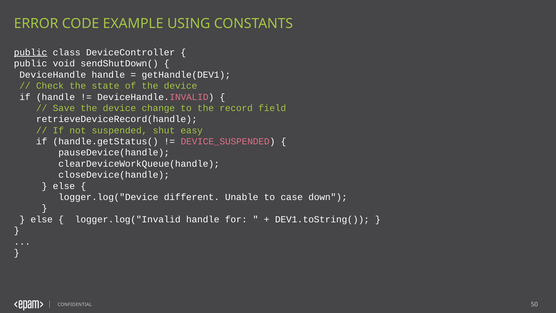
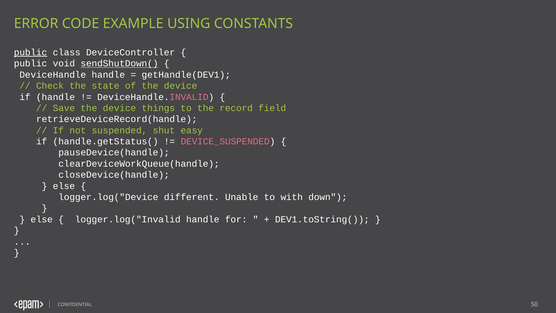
sendShutDown( underline: none -> present
change: change -> things
case: case -> with
